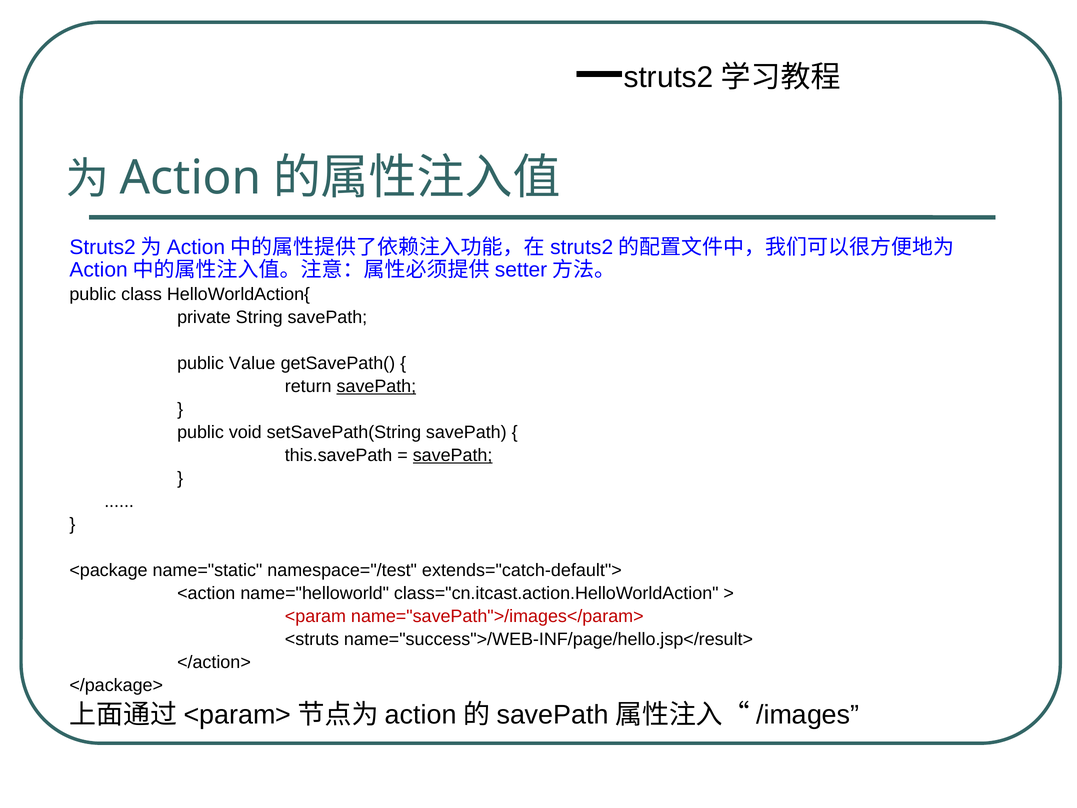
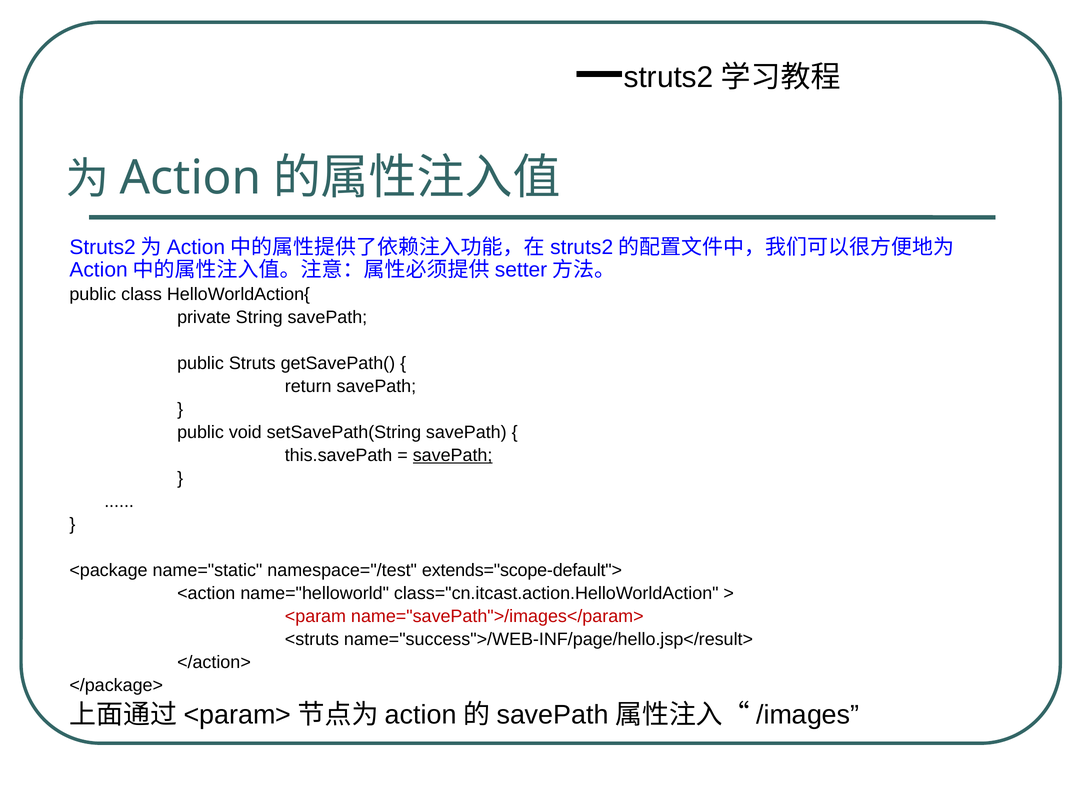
Value: Value -> Struts
savePath at (376, 386) underline: present -> none
extends="catch-default">: extends="catch-default"> -> extends="scope-default">
